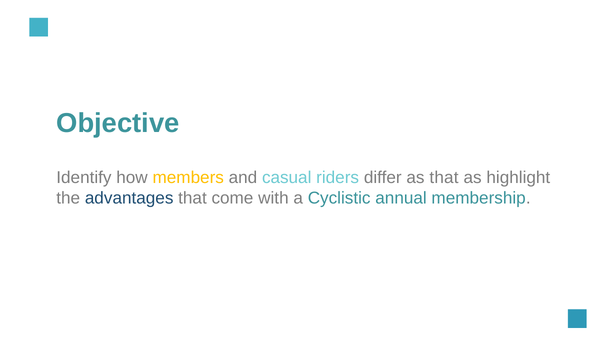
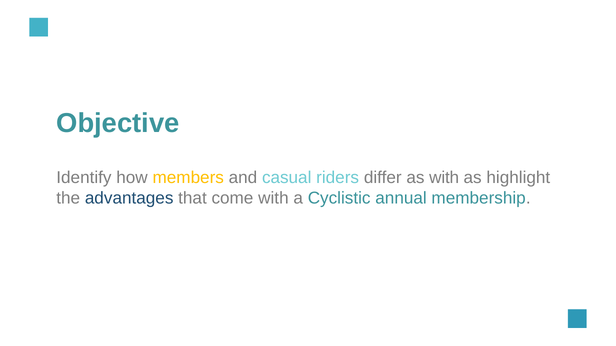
as that: that -> with
